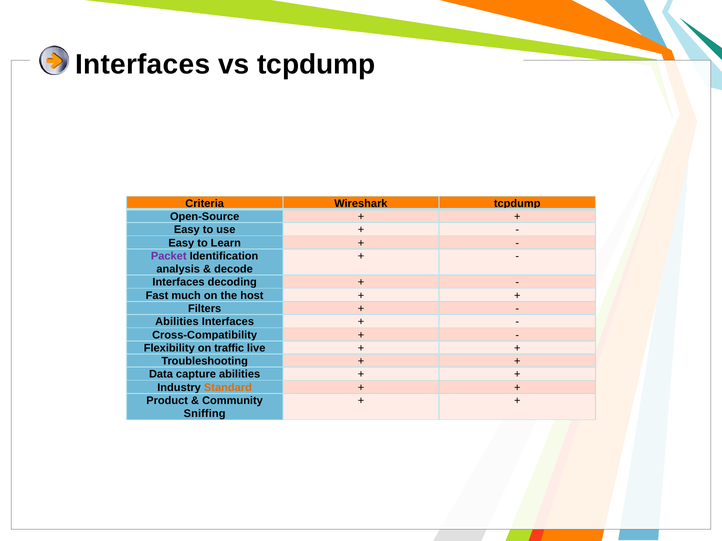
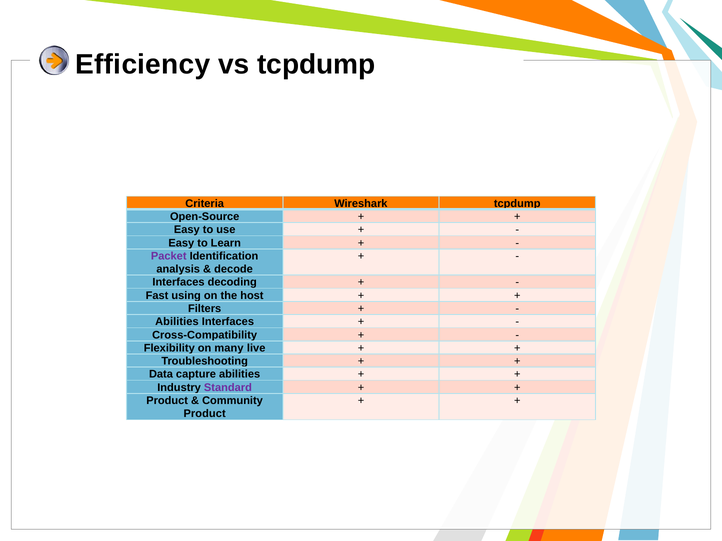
Interfaces at (143, 64): Interfaces -> Efficiency
much: much -> using
traffic: traffic -> many
Standard colour: orange -> purple
Sniffing at (205, 414): Sniffing -> Product
